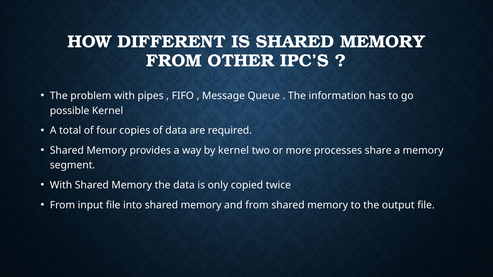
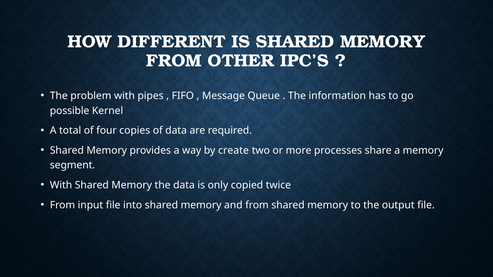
by kernel: kernel -> create
